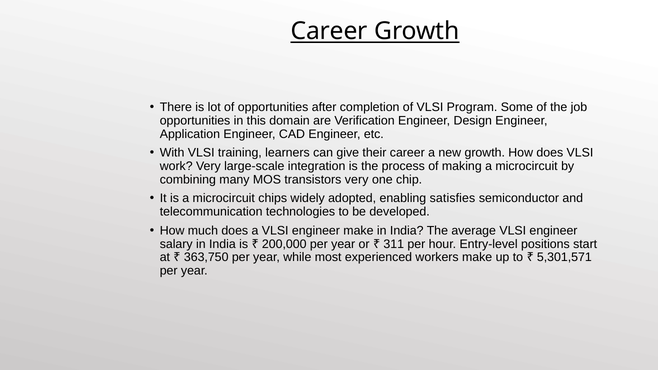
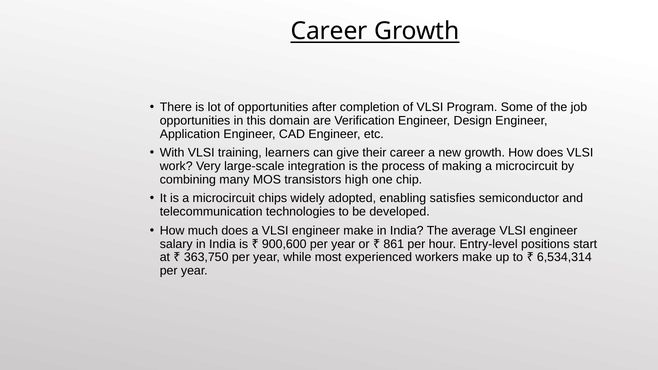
transistors very: very -> high
200,000: 200,000 -> 900,600
311: 311 -> 861
5,301,571: 5,301,571 -> 6,534,314
